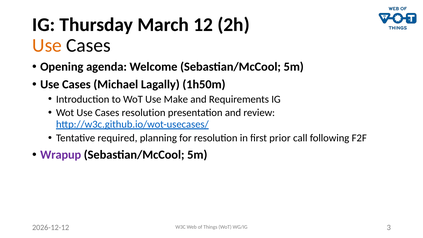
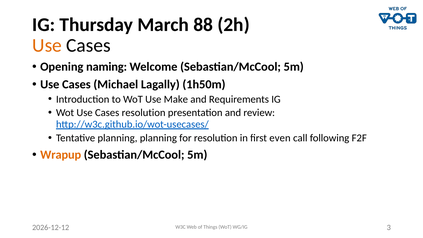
12: 12 -> 88
agenda: agenda -> naming
Tentative required: required -> planning
prior: prior -> even
Wrapup colour: purple -> orange
